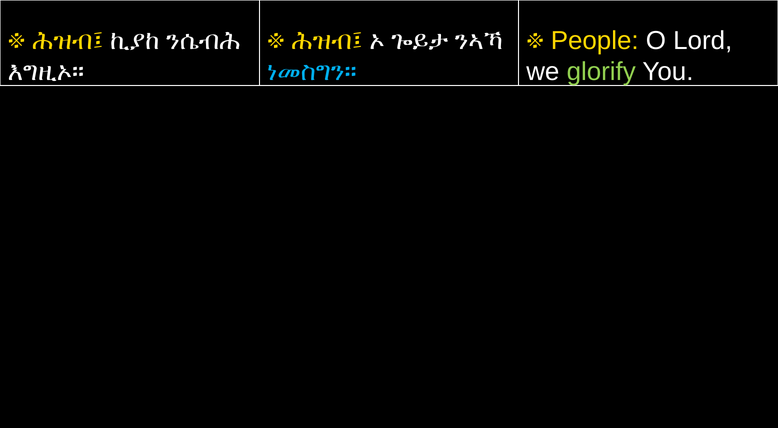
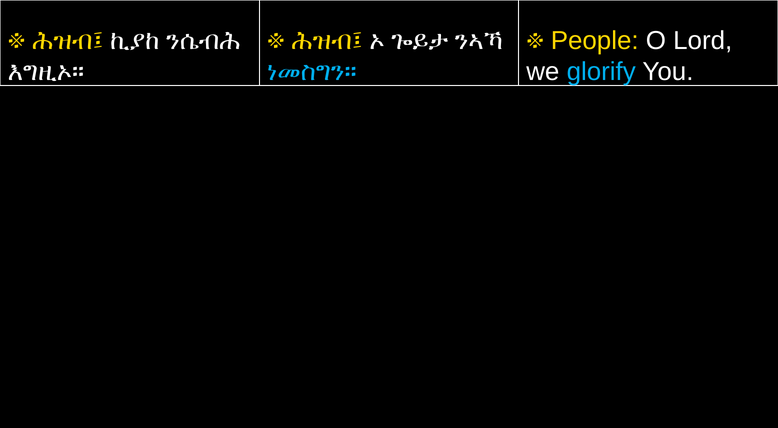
glorify colour: light green -> light blue
